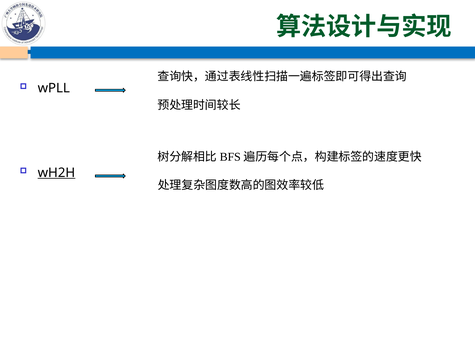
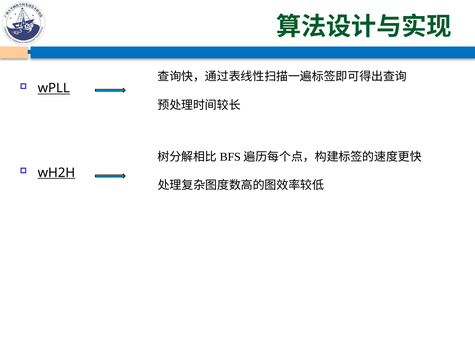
wPLL underline: none -> present
